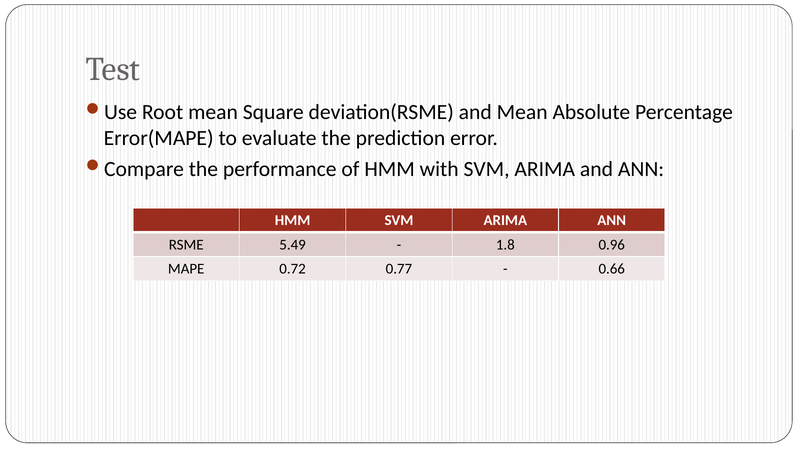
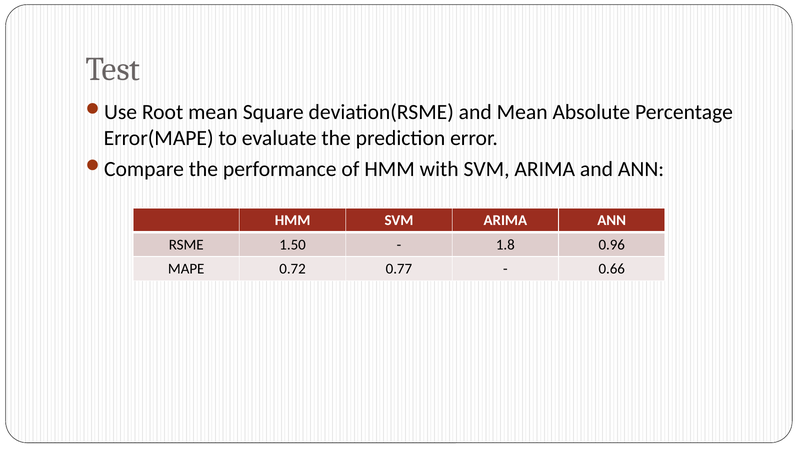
5.49: 5.49 -> 1.50
